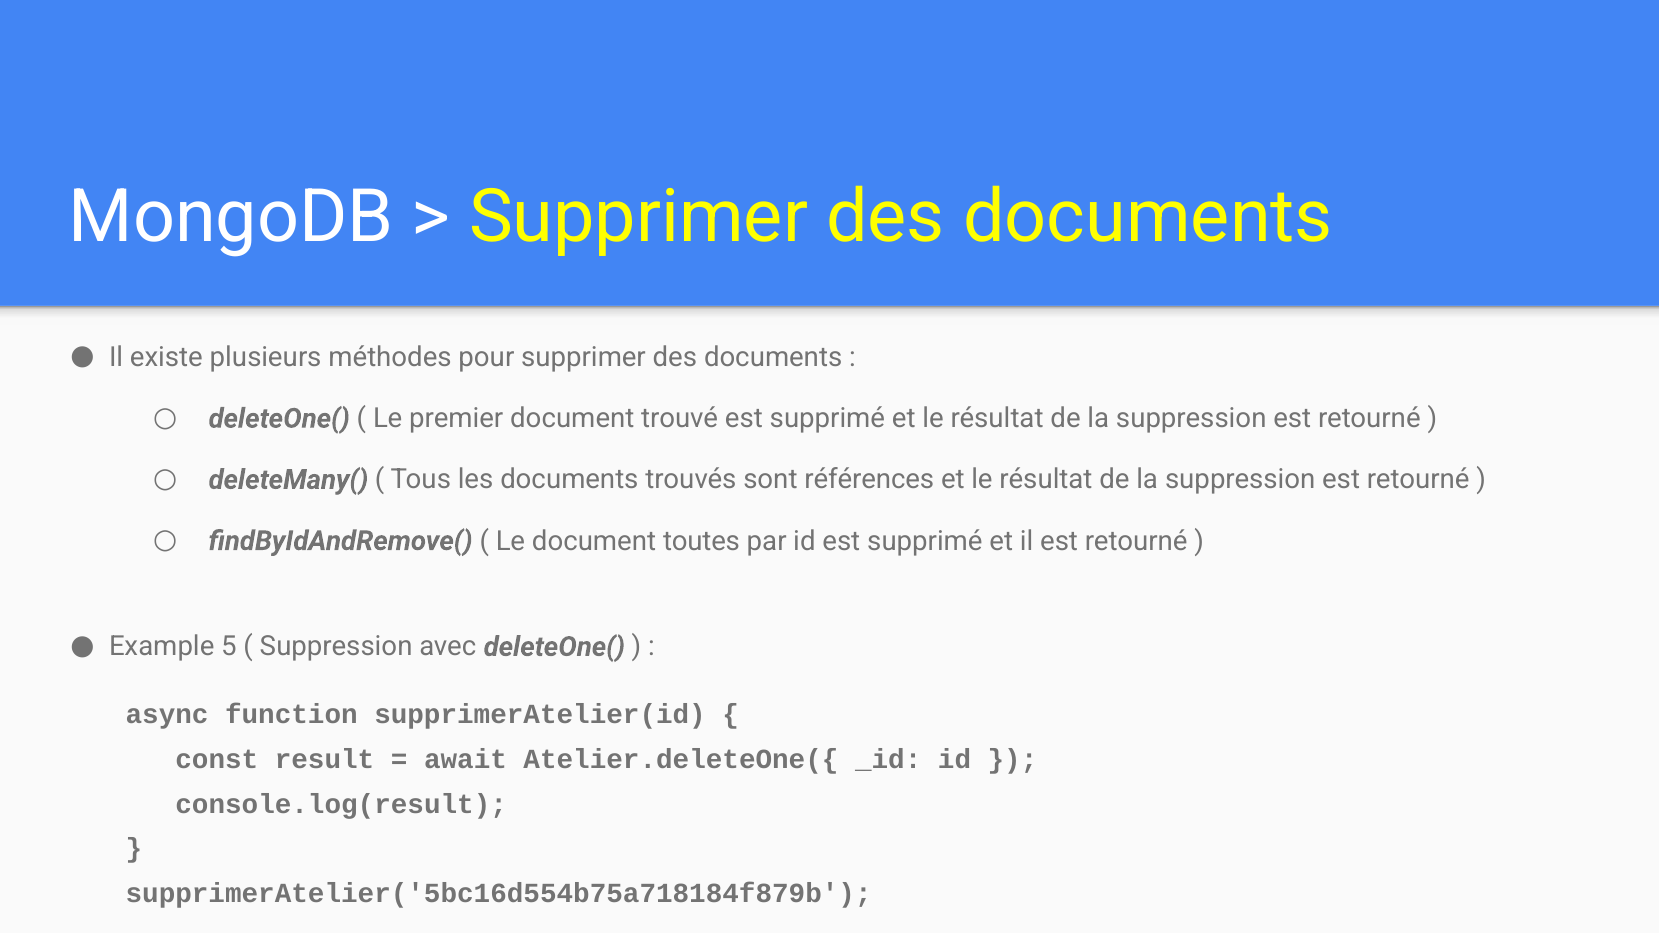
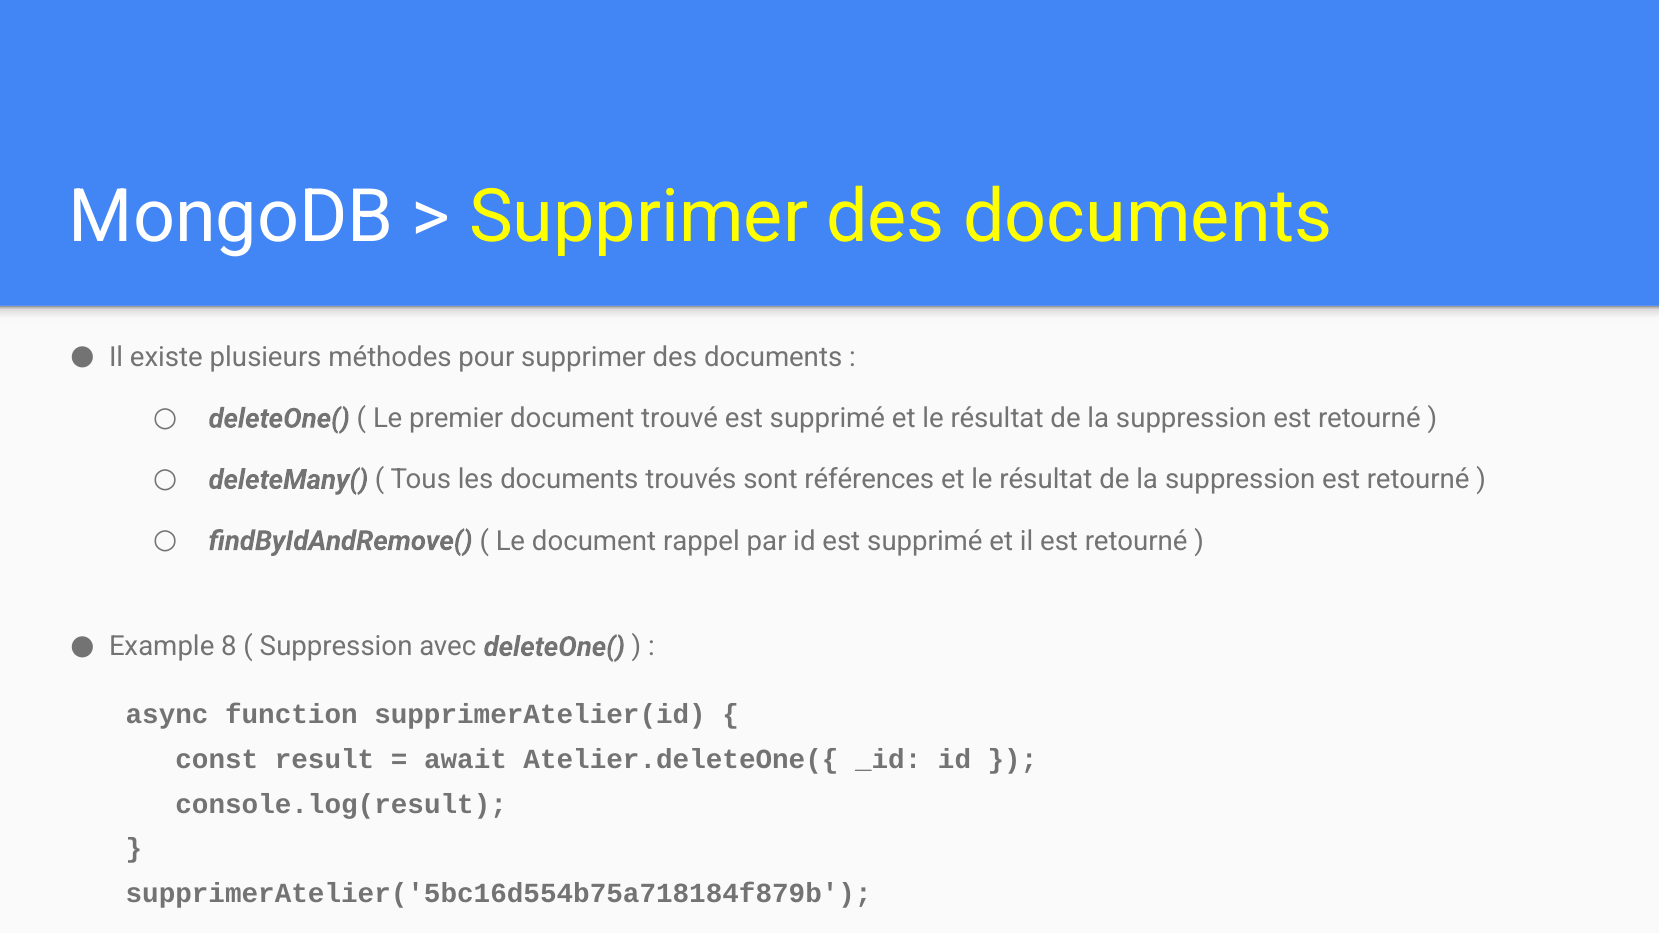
toutes: toutes -> rappel
5: 5 -> 8
